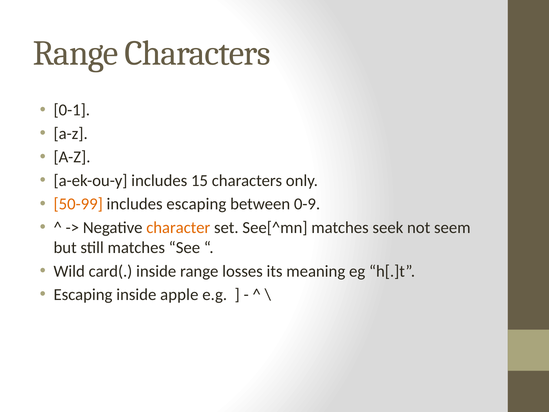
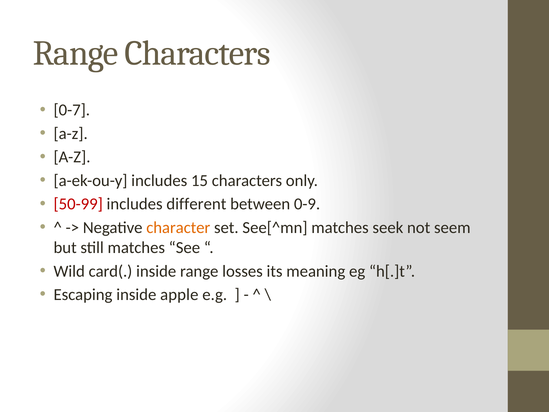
0-1: 0-1 -> 0-7
50-99 colour: orange -> red
includes escaping: escaping -> different
